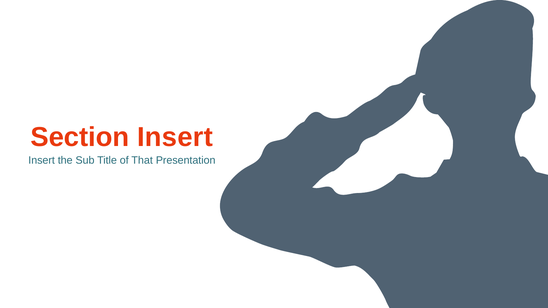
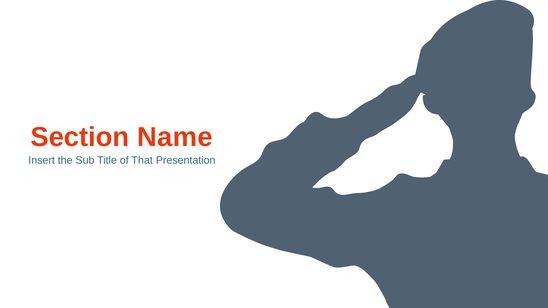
Section Insert: Insert -> Name
